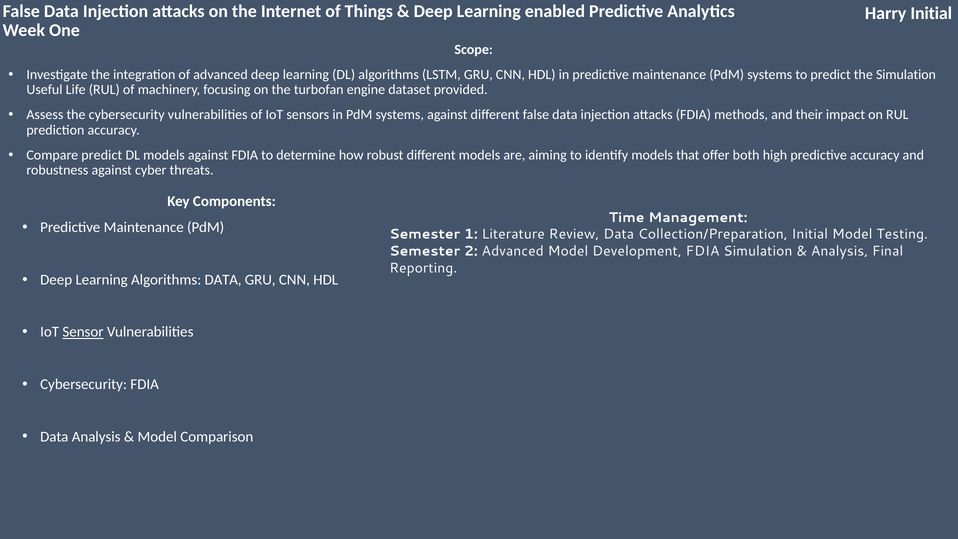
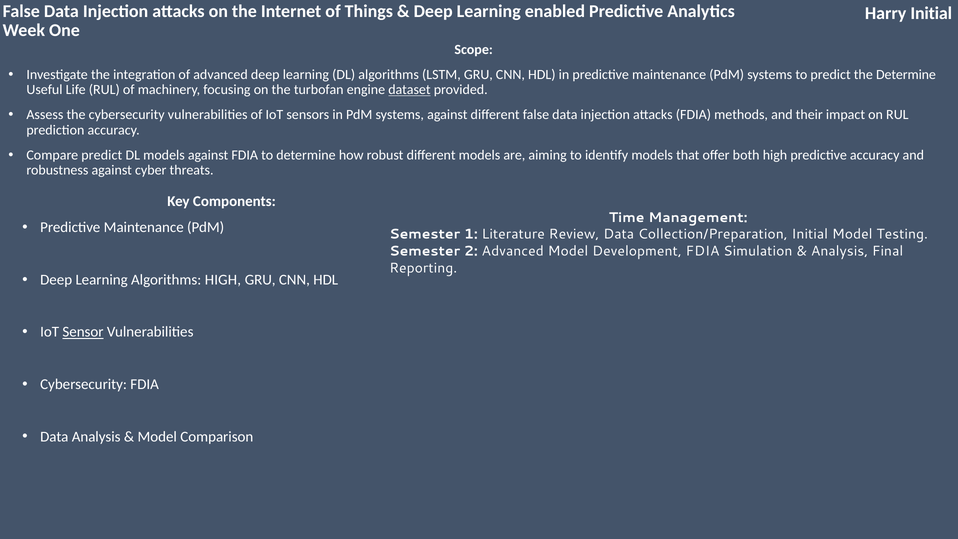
the Simulation: Simulation -> Determine
dataset underline: none -> present
Algorithms DATA: DATA -> HIGH
